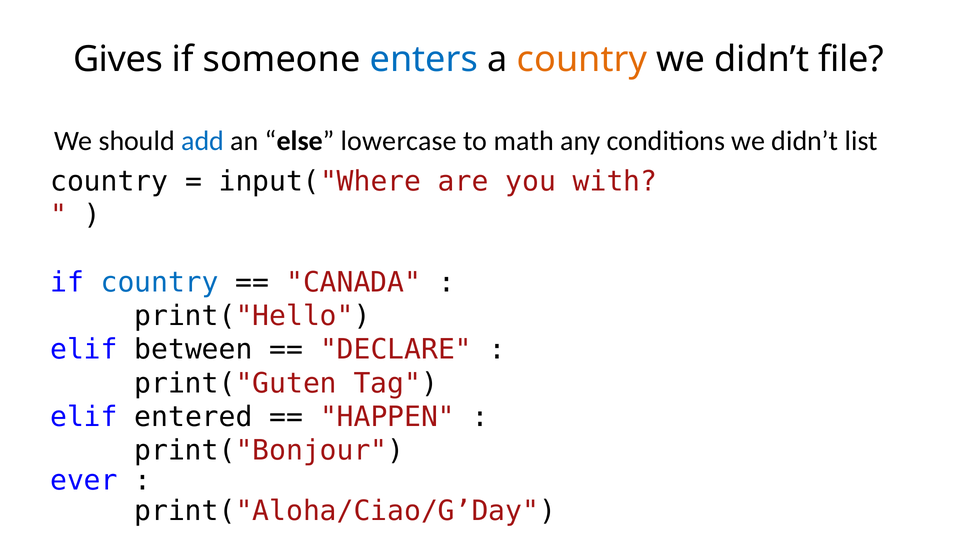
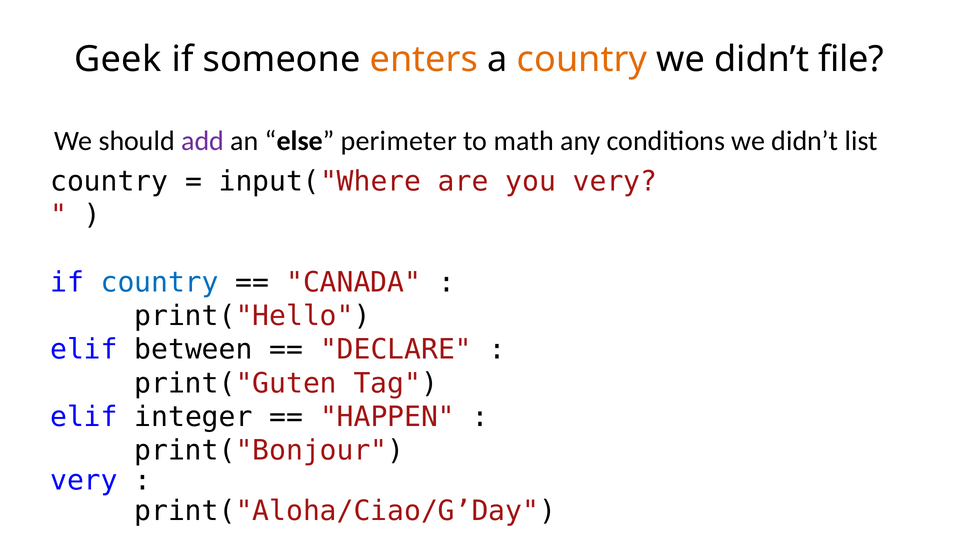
Gives: Gives -> Geek
enters colour: blue -> orange
add colour: blue -> purple
lowercase: lowercase -> perimeter
you with: with -> very
entered: entered -> integer
ever at (84, 481): ever -> very
